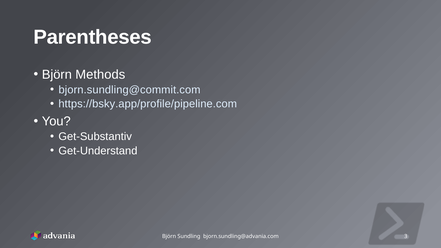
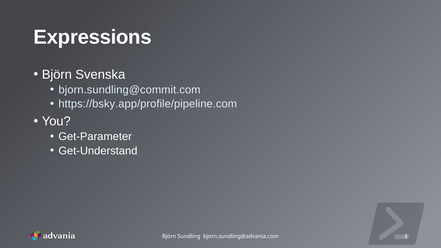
Parentheses: Parentheses -> Expressions
Methods: Methods -> Svenska
Get-Substantiv: Get-Substantiv -> Get-Parameter
